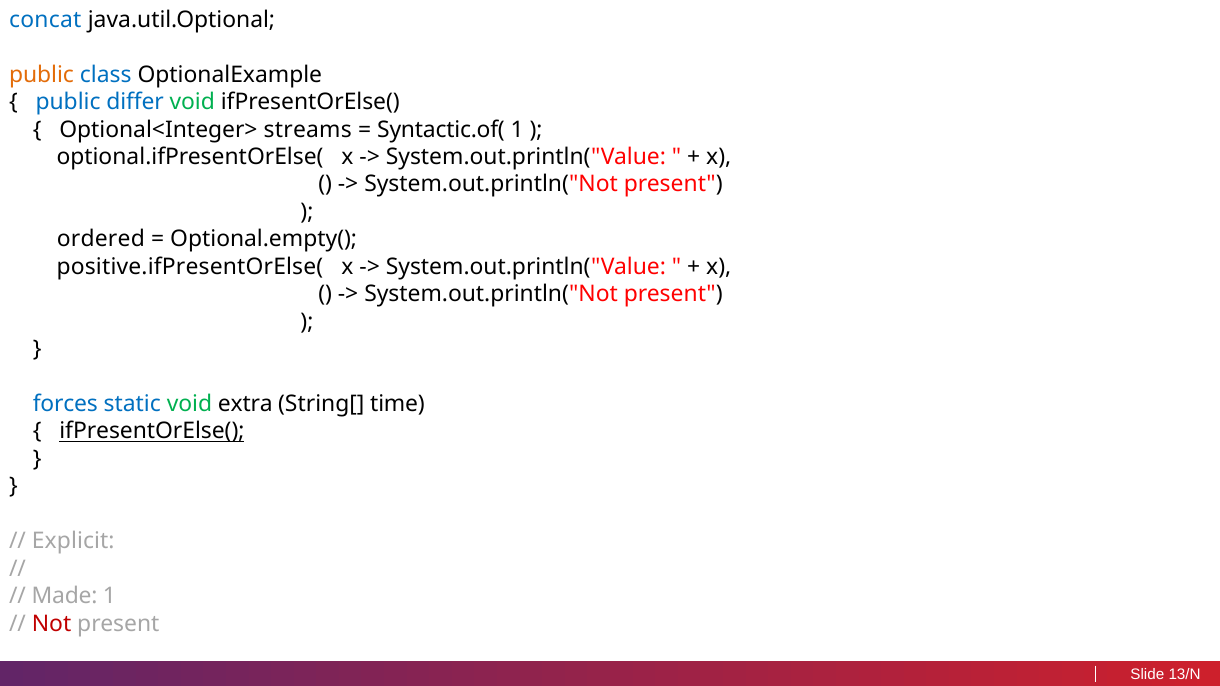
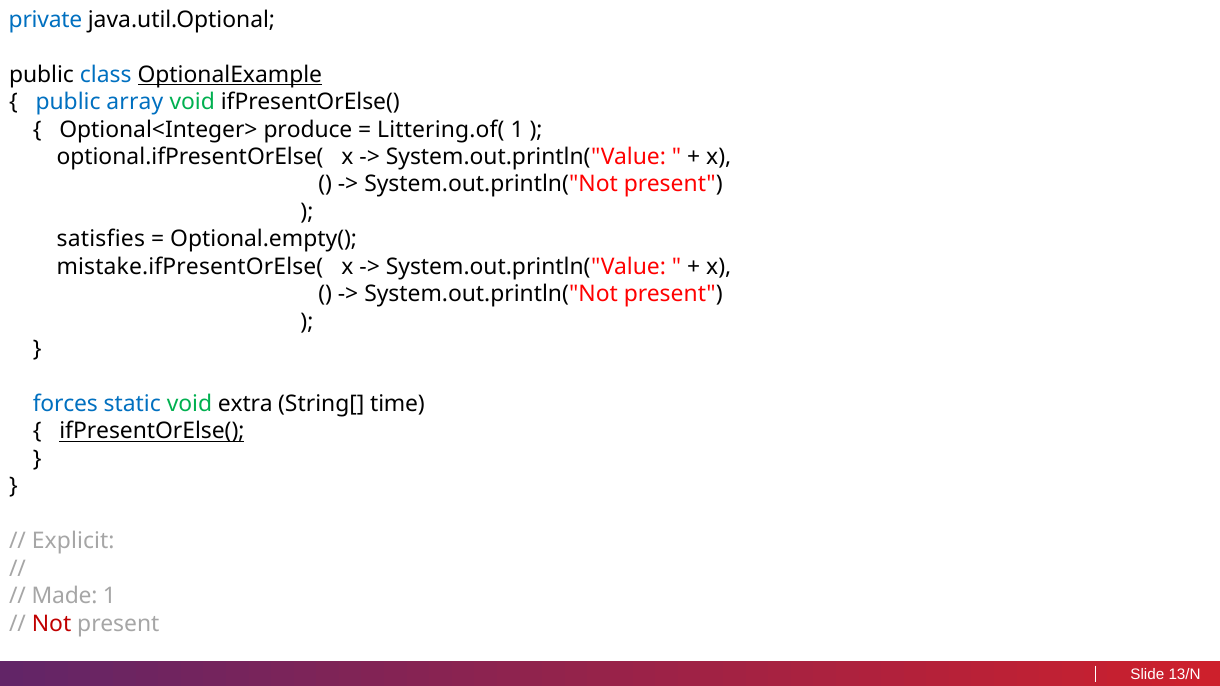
concat: concat -> private
public at (41, 75) colour: orange -> black
OptionalExample underline: none -> present
differ: differ -> array
streams: streams -> produce
Syntactic.of(: Syntactic.of( -> Littering.of(
ordered: ordered -> satisfies
positive.ifPresentOrElse(: positive.ifPresentOrElse( -> mistake.ifPresentOrElse(
